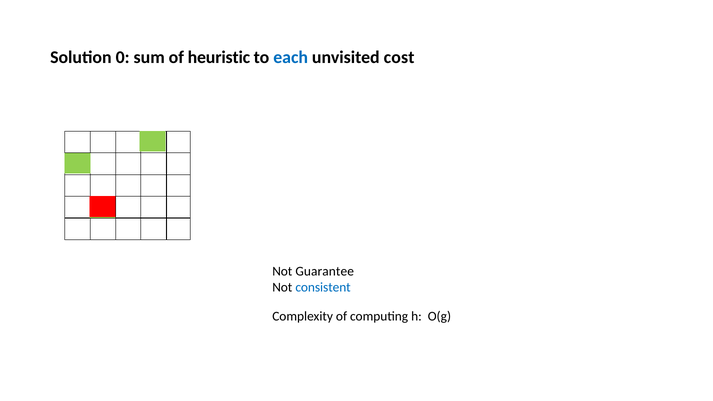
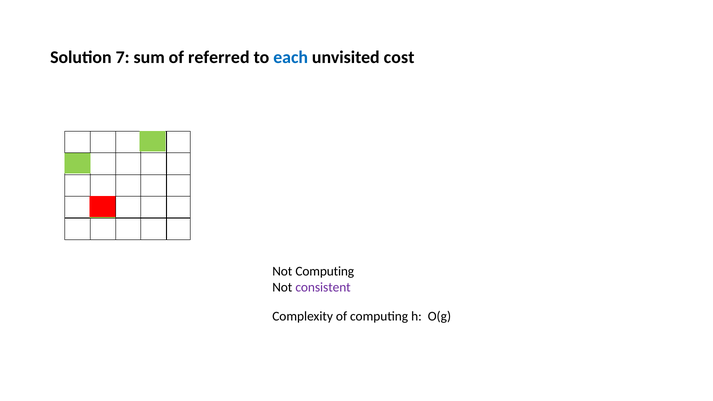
0: 0 -> 7
heuristic: heuristic -> referred
Not Guarantee: Guarantee -> Computing
consistent colour: blue -> purple
